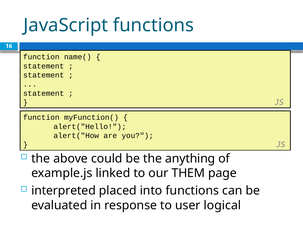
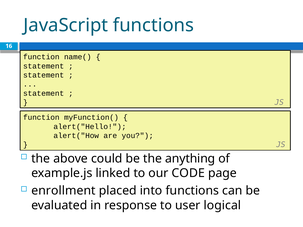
THEM: THEM -> CODE
interpreted: interpreted -> enrollment
